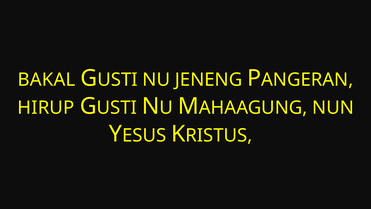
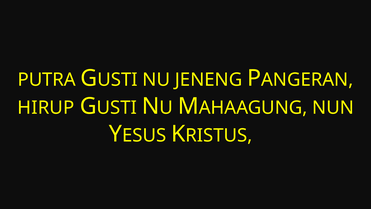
BAKAL: BAKAL -> PUTRA
